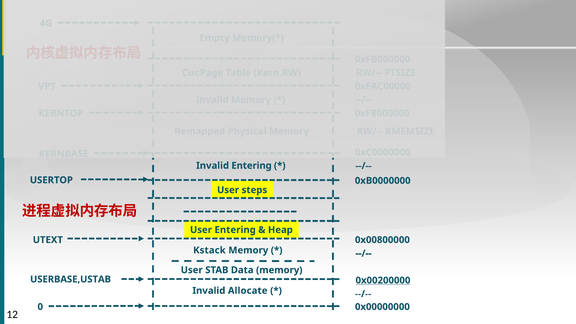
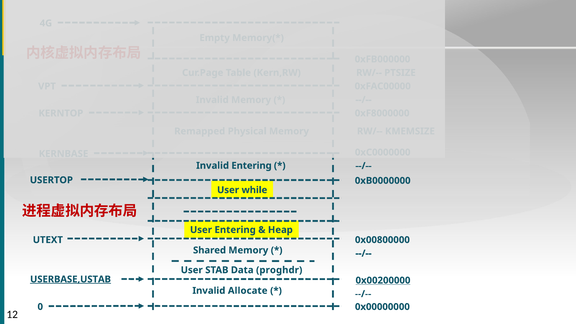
steps: steps -> while
Kstack: Kstack -> Shared
Data memory: memory -> proghdr
USERBASE,USTAB underline: none -> present
